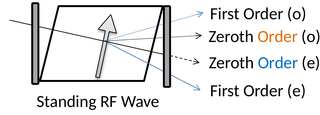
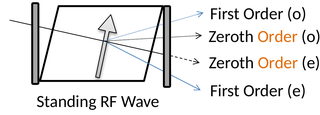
Order at (278, 63) colour: blue -> orange
